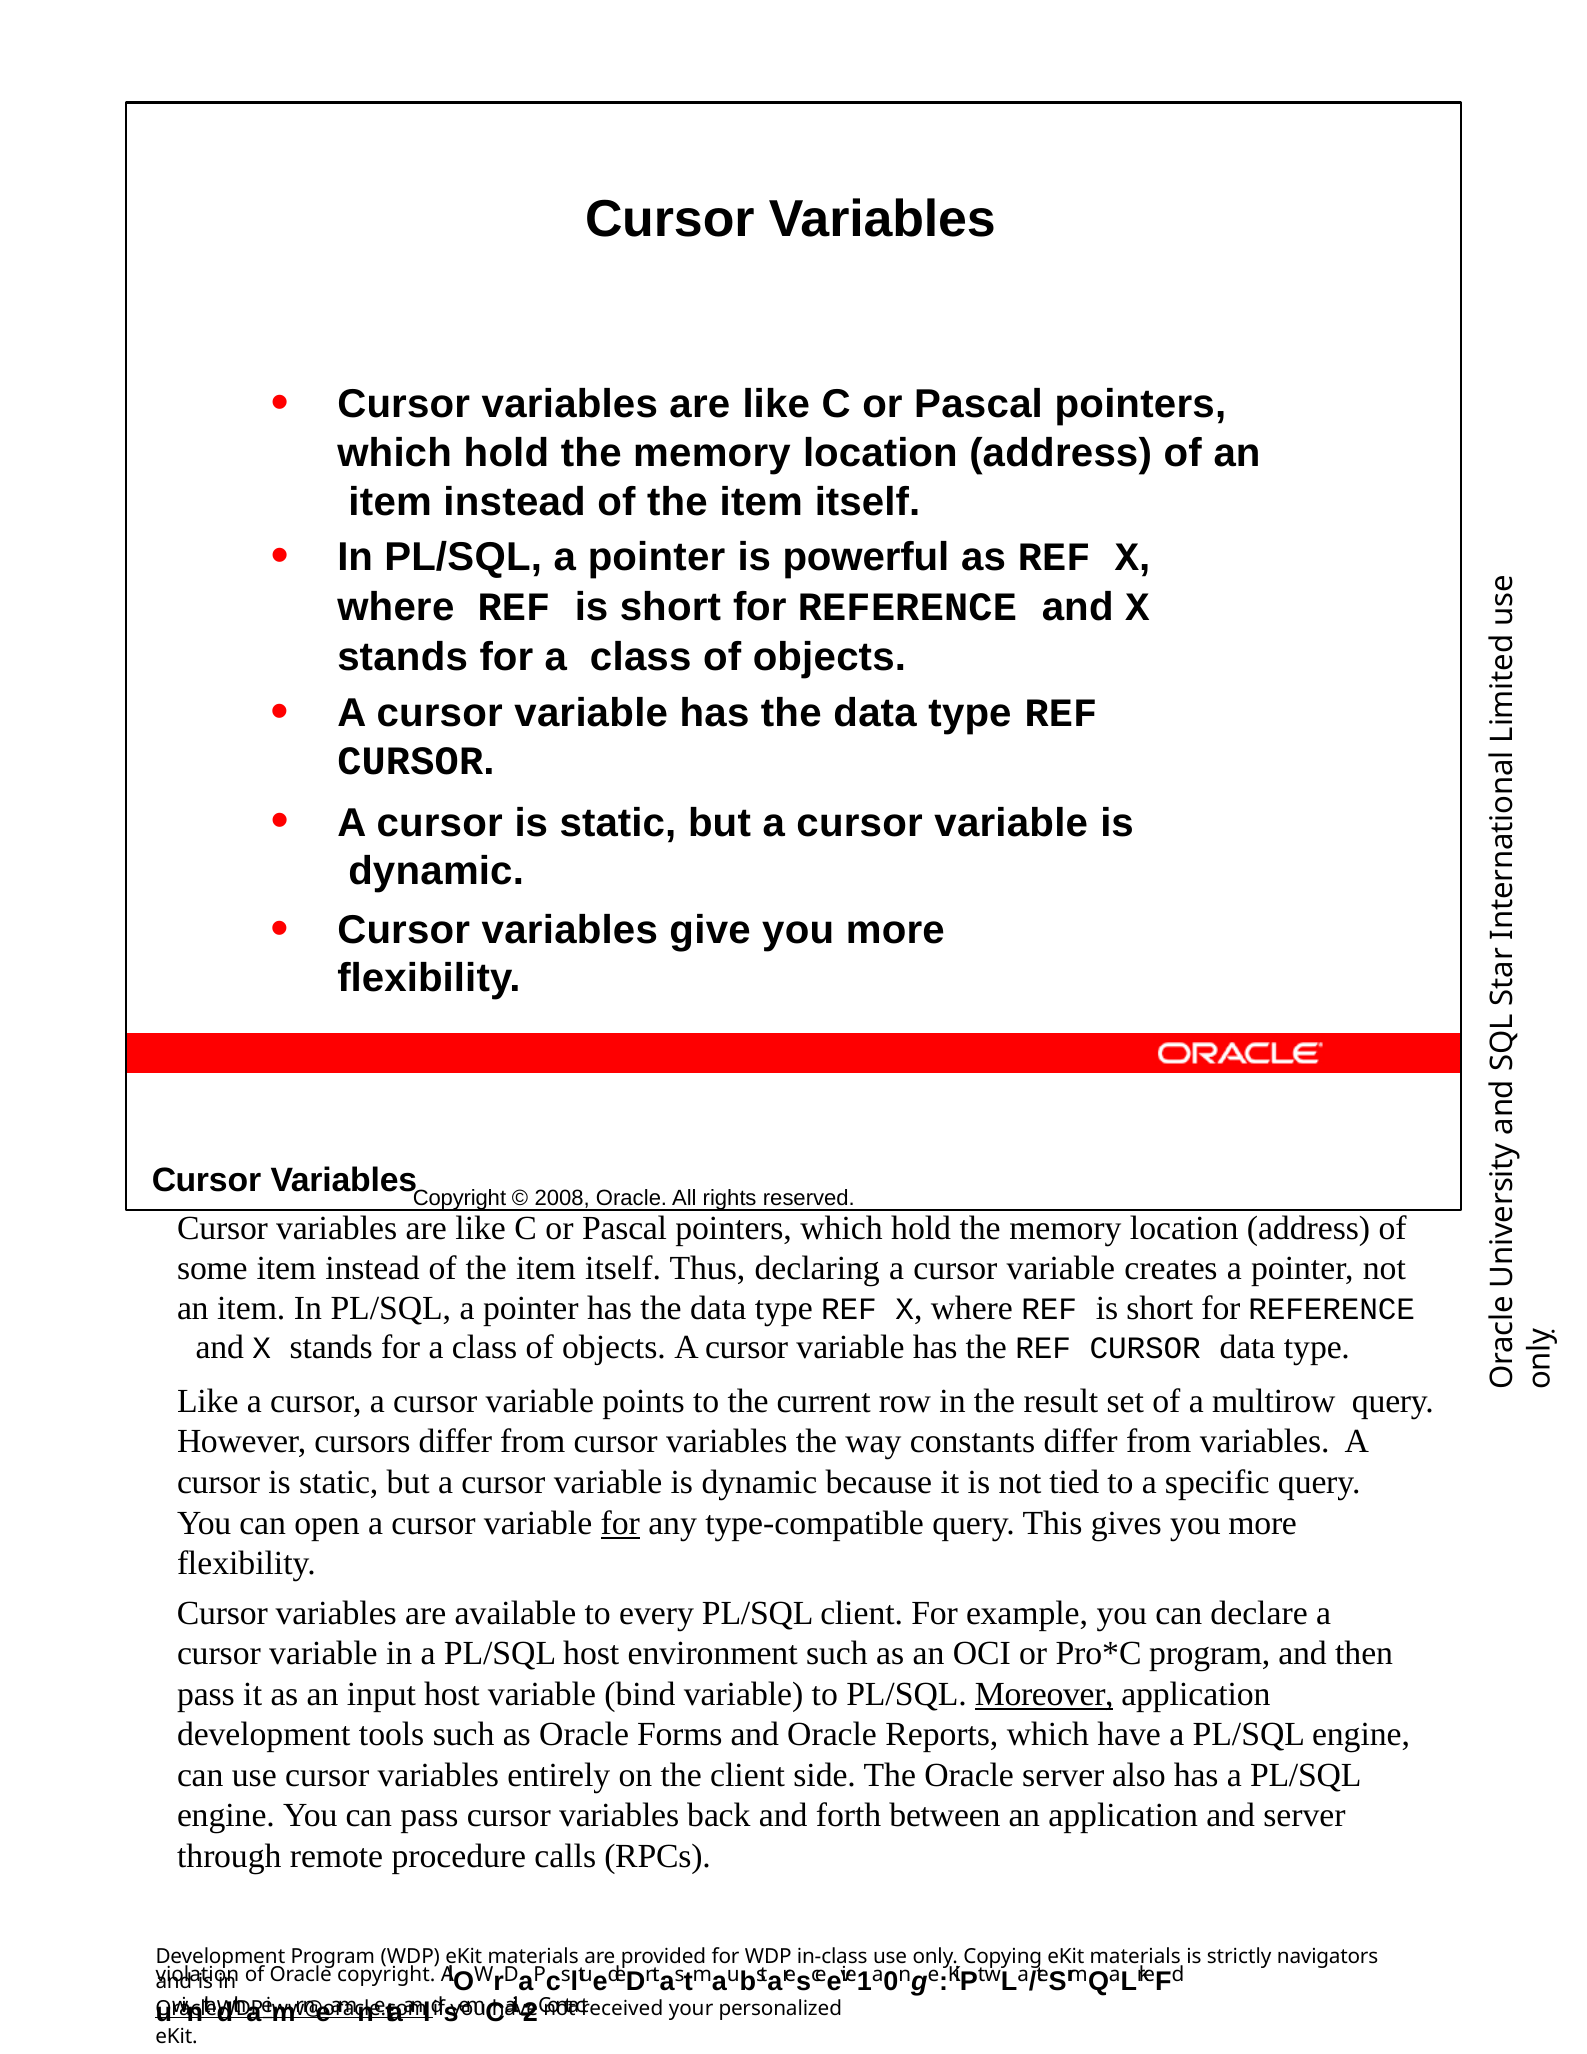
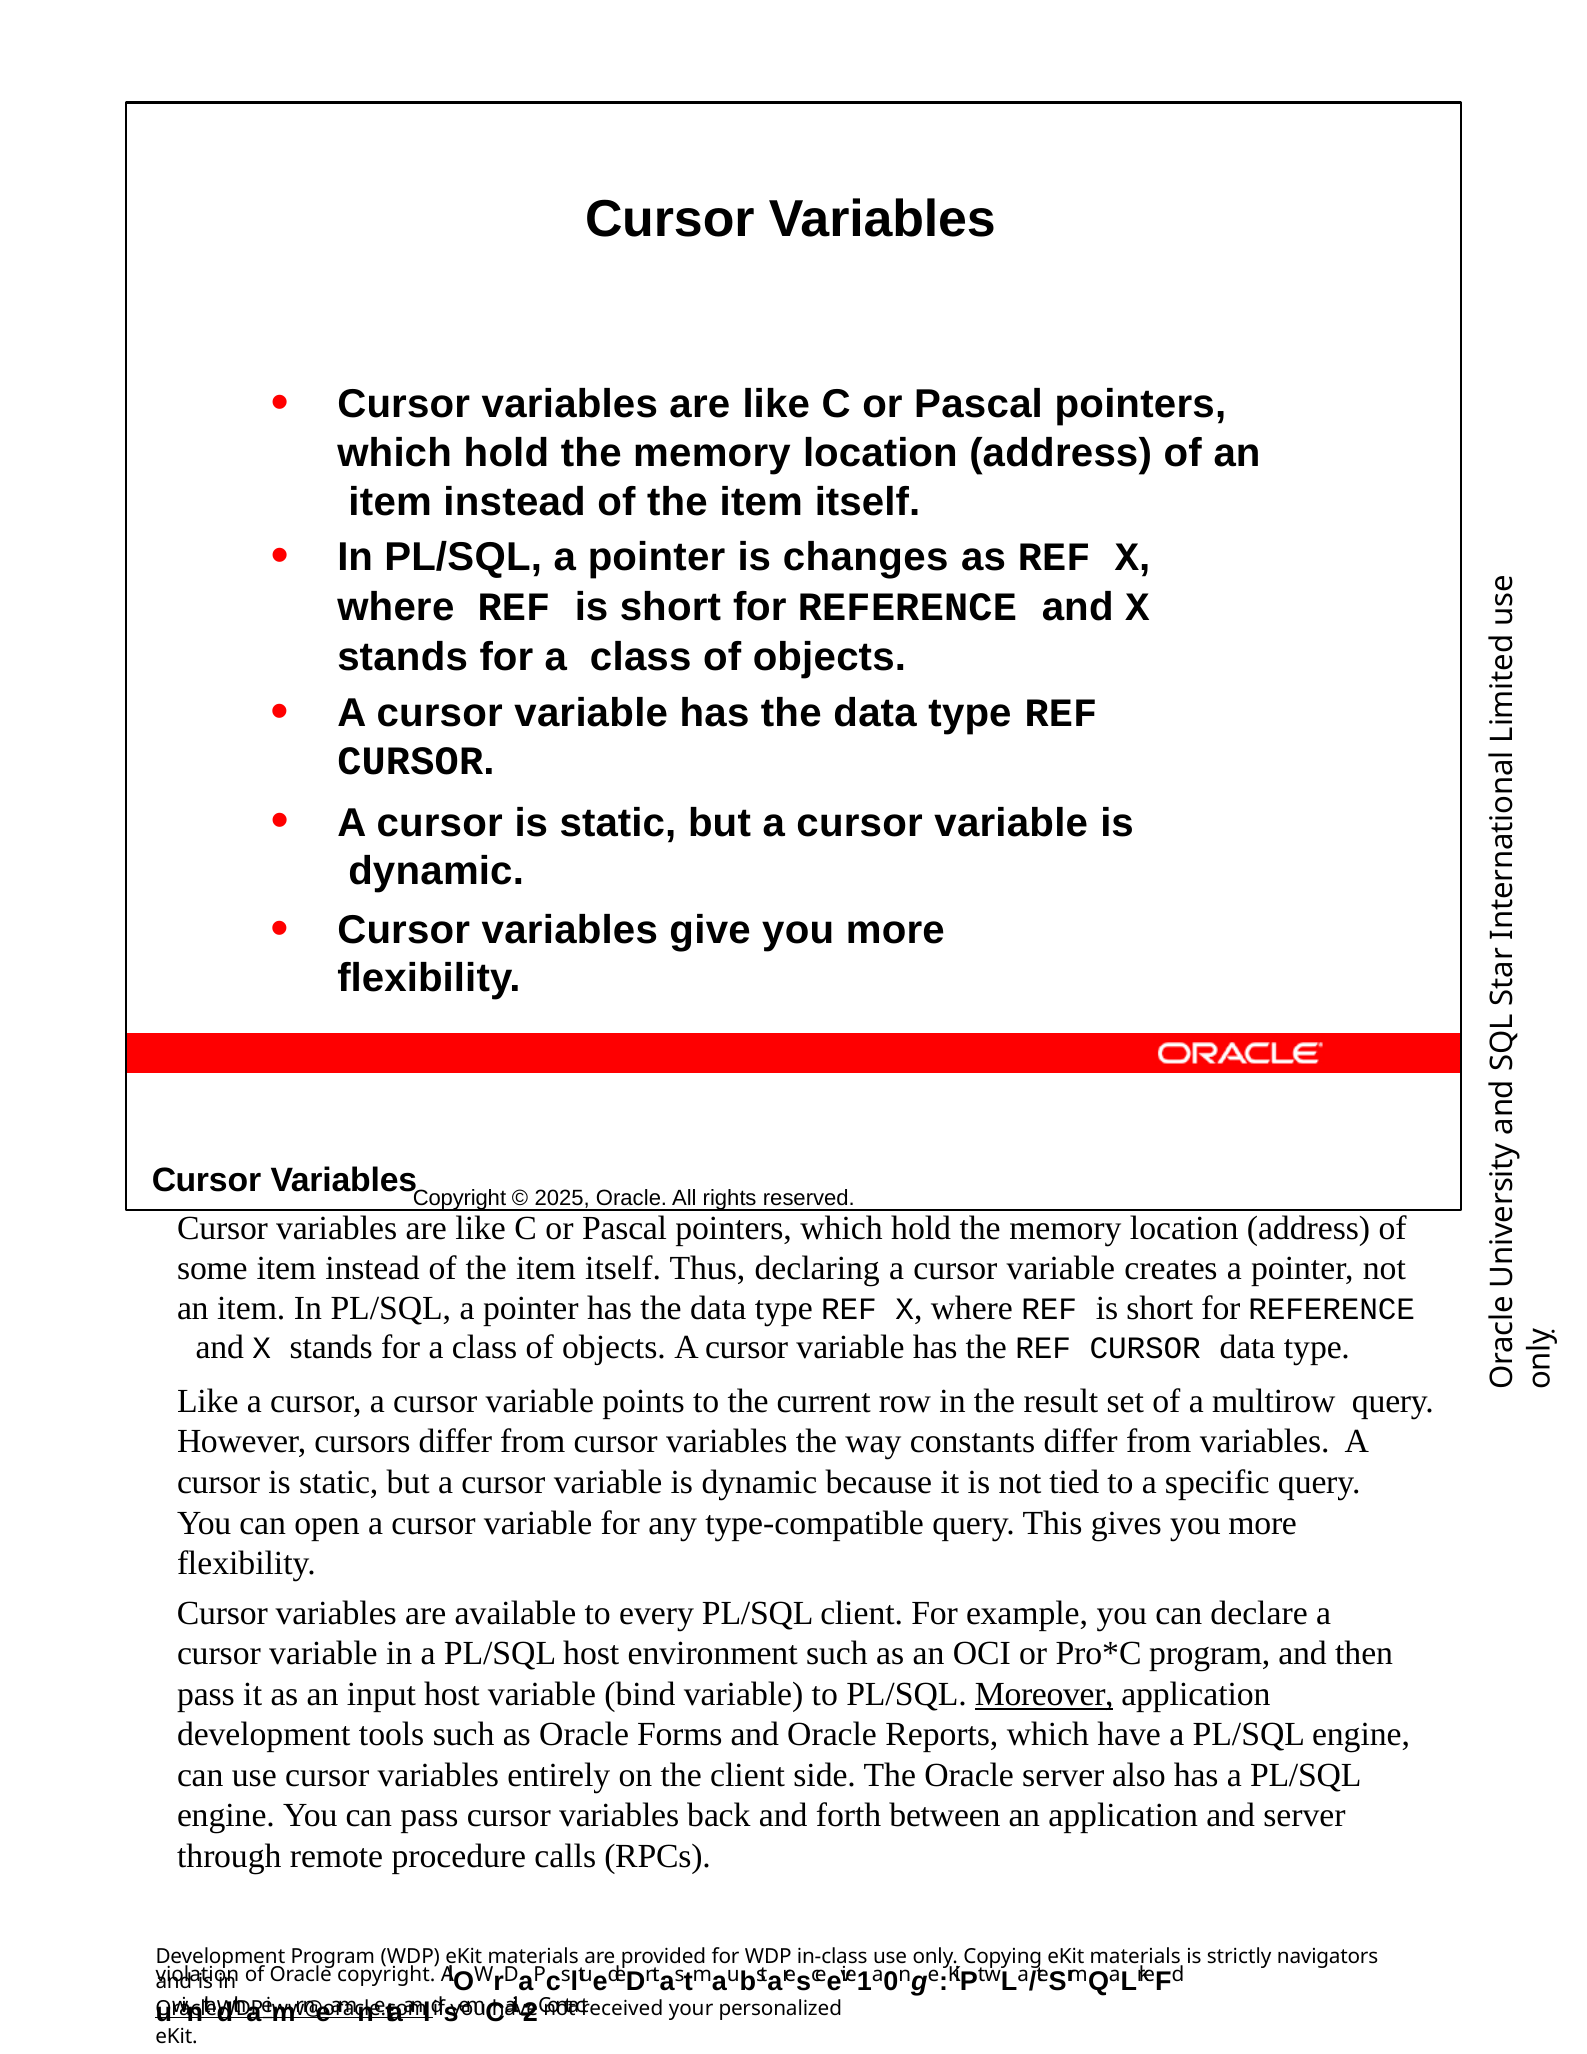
powerful: powerful -> changes
2008: 2008 -> 2025
for at (620, 1523) underline: present -> none
